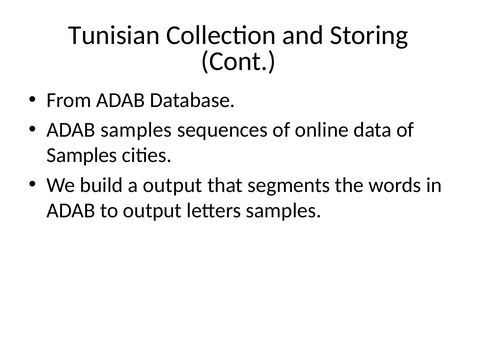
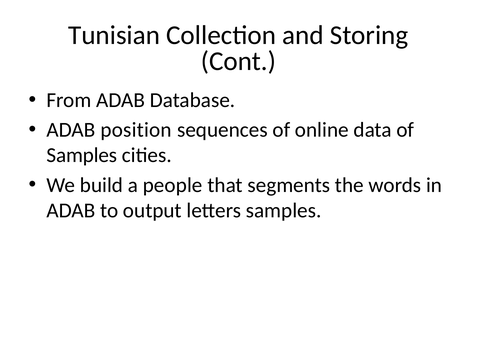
ADAB samples: samples -> position
a output: output -> people
